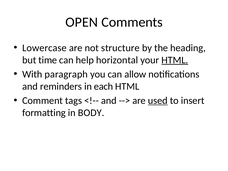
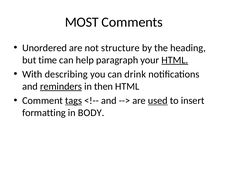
OPEN: OPEN -> MOST
Lowercase: Lowercase -> Unordered
horizontal: horizontal -> paragraph
paragraph: paragraph -> describing
allow: allow -> drink
reminders underline: none -> present
each: each -> then
tags underline: none -> present
